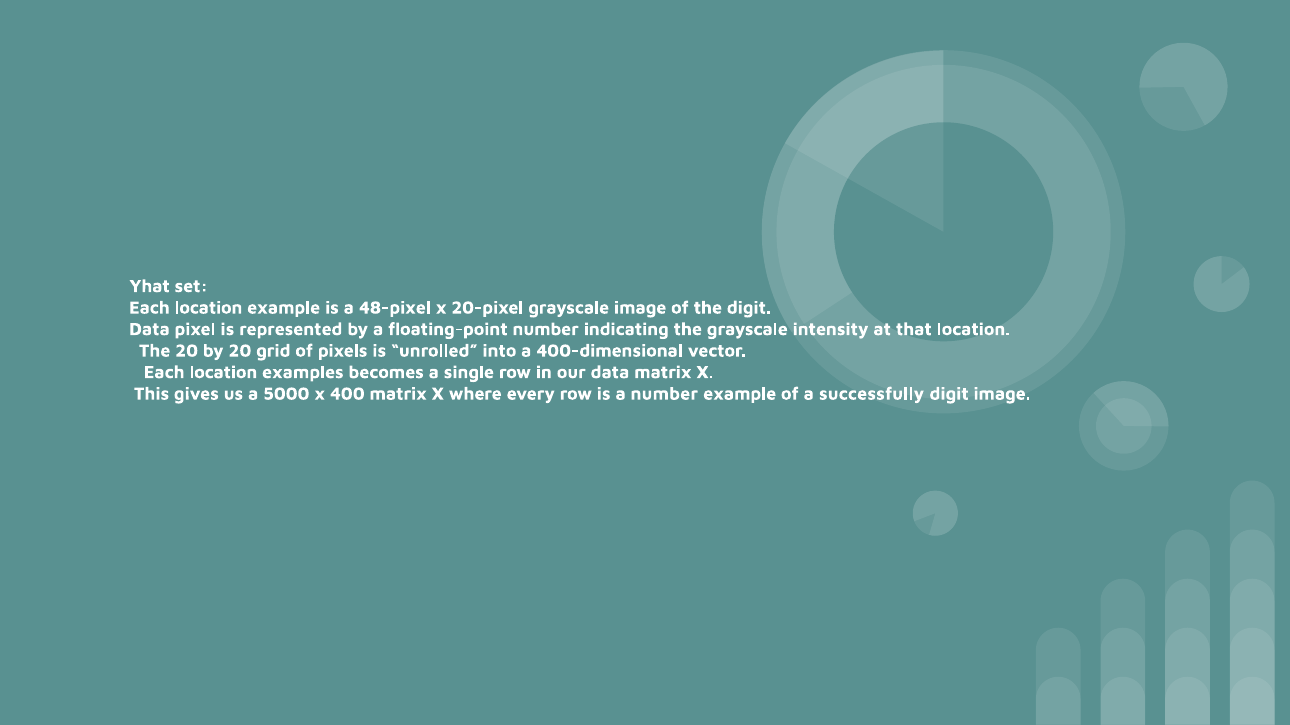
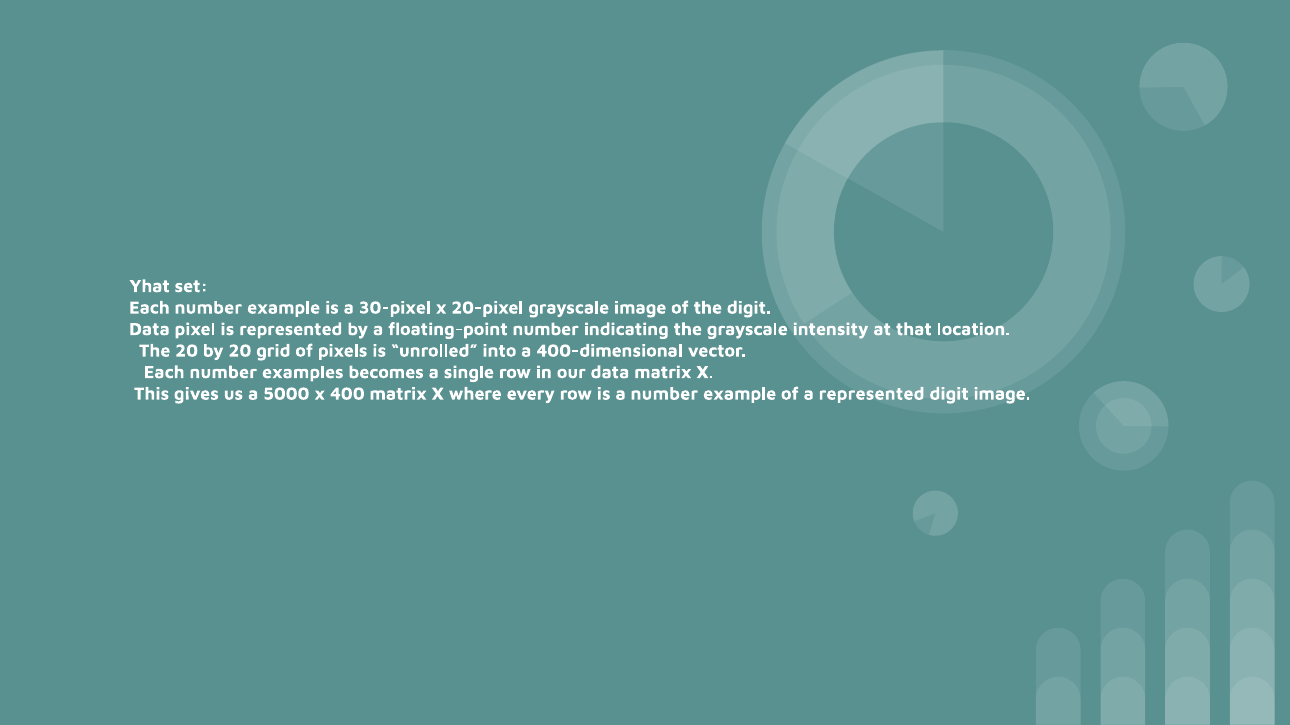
location at (208, 308): location -> number
48-pixel: 48-pixel -> 30-pixel
location at (223, 373): location -> number
a successfully: successfully -> represented
